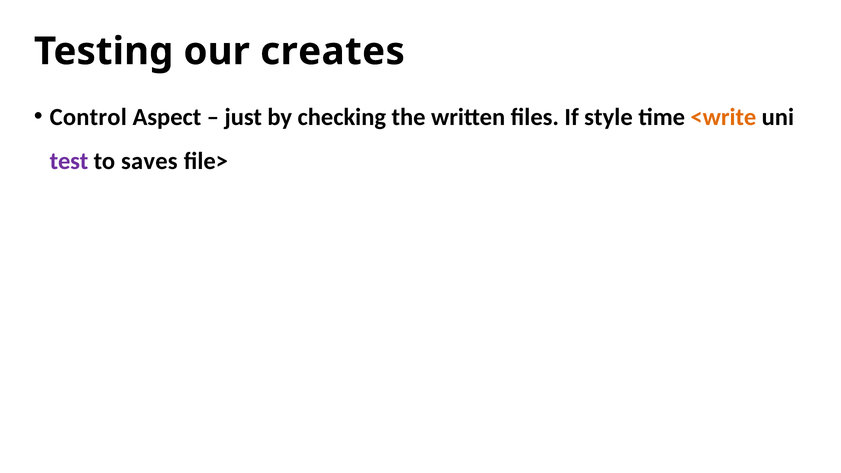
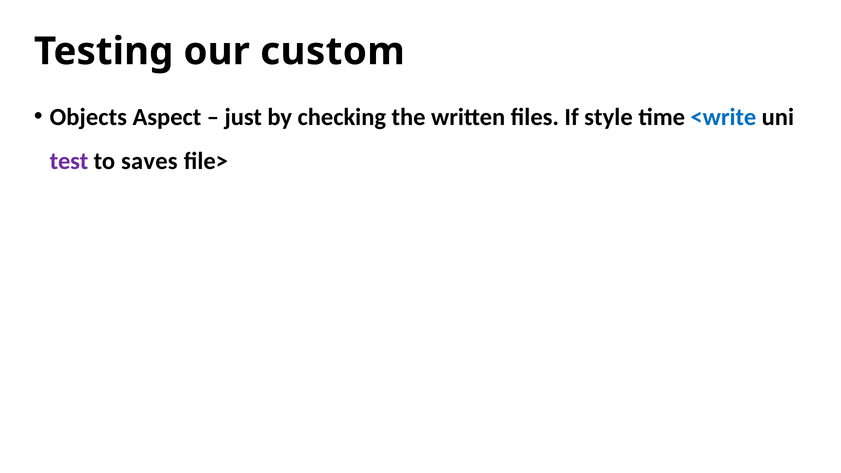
creates: creates -> custom
Control: Control -> Objects
<write colour: orange -> blue
